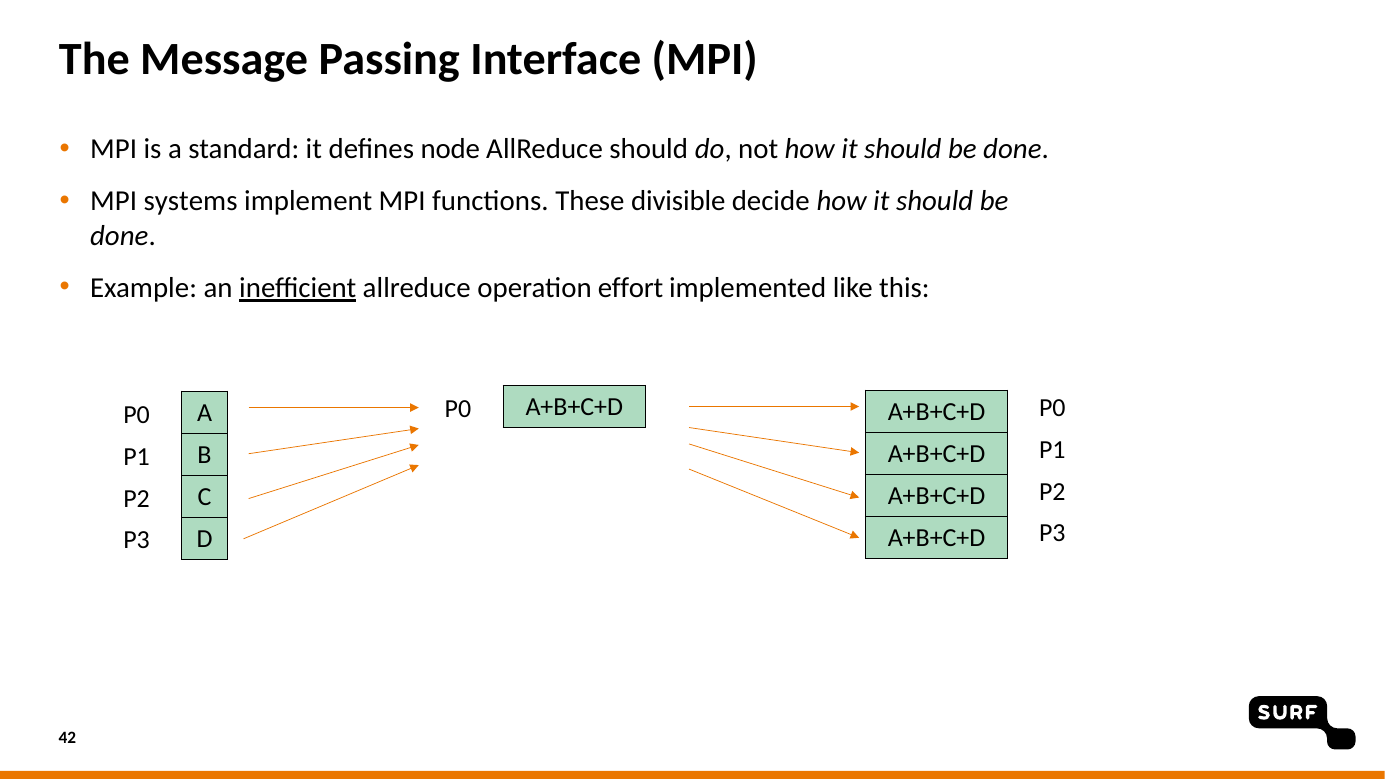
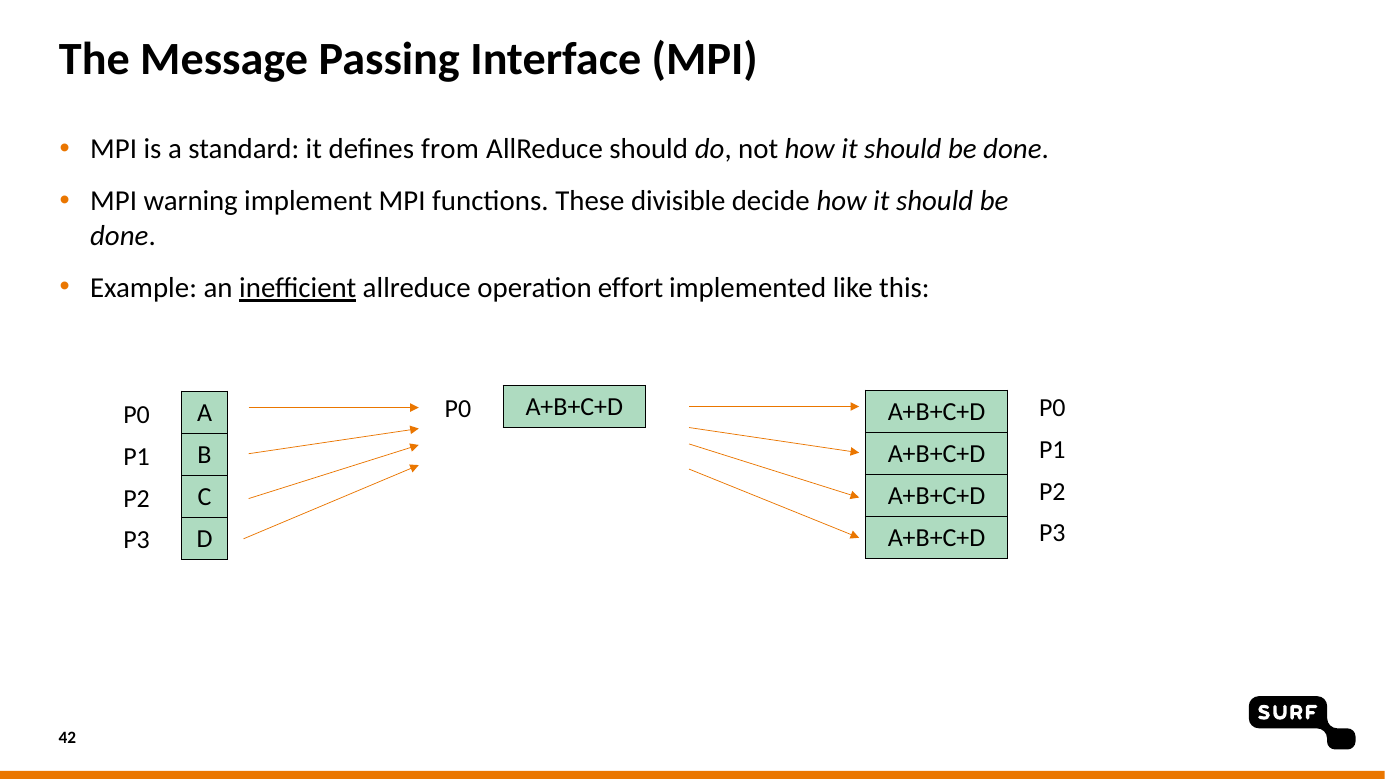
node: node -> from
systems: systems -> warning
